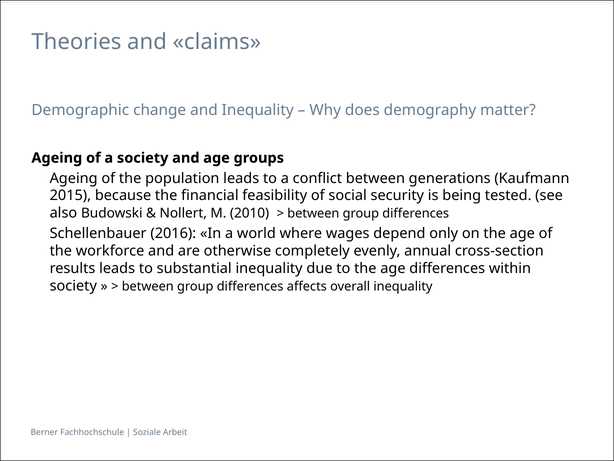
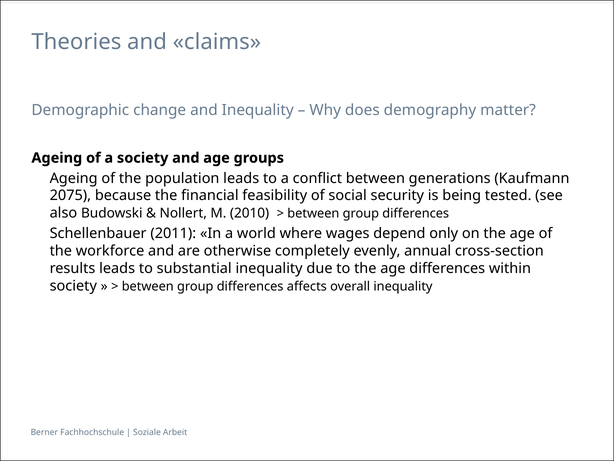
2015: 2015 -> 2075
2016: 2016 -> 2011
